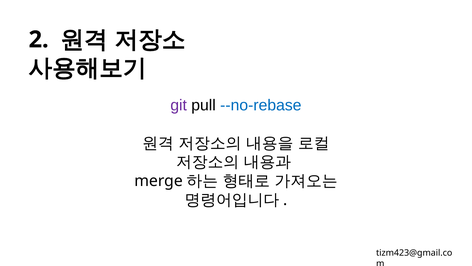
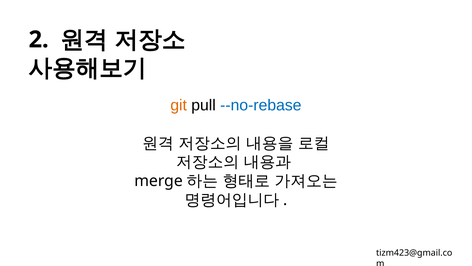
git colour: purple -> orange
